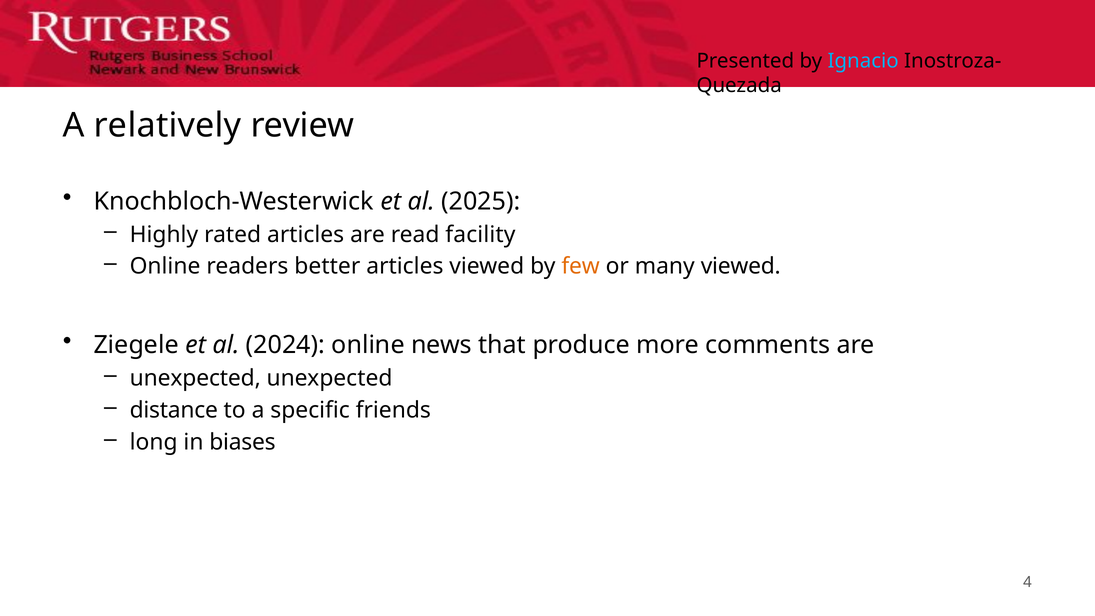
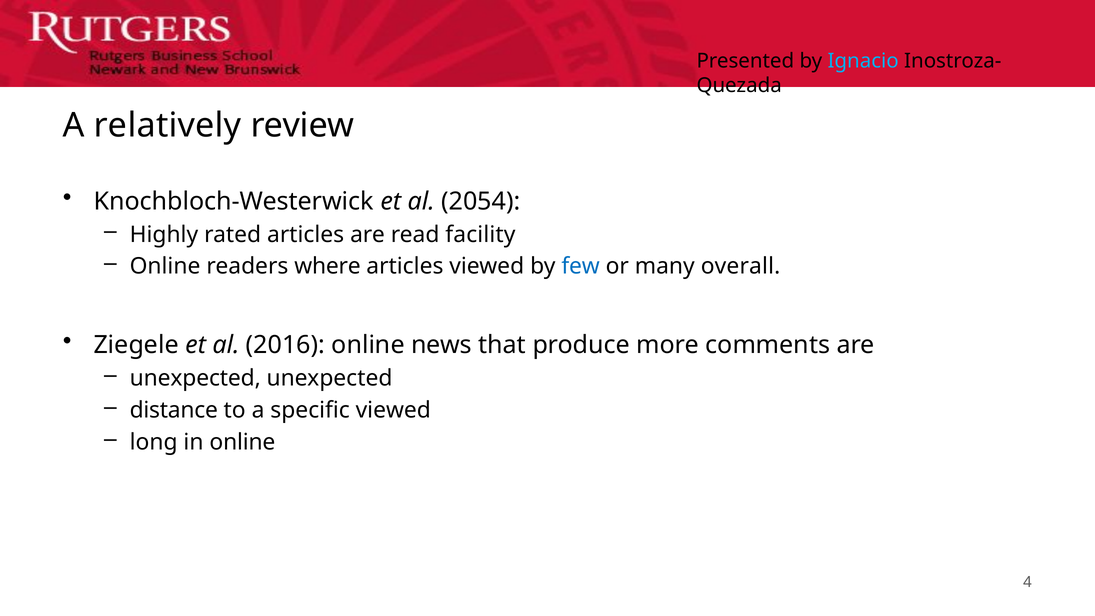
2025: 2025 -> 2054
better: better -> where
few colour: orange -> blue
many viewed: viewed -> overall
2024: 2024 -> 2016
specific friends: friends -> viewed
in biases: biases -> online
